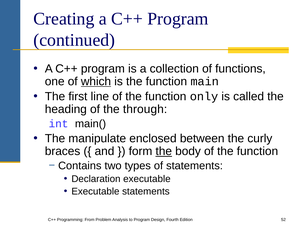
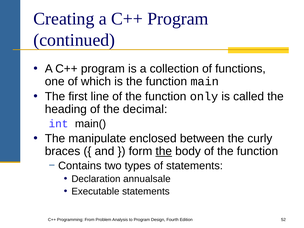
which underline: present -> none
through: through -> decimal
Declaration executable: executable -> annualsale
